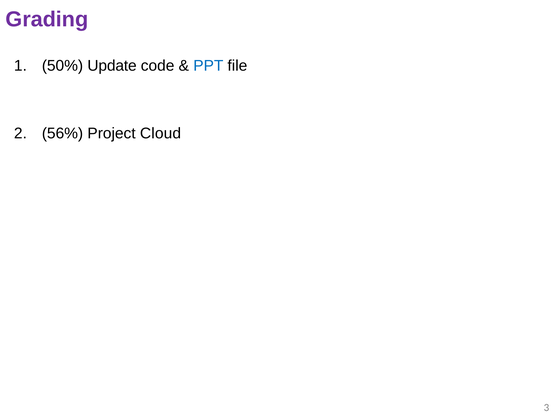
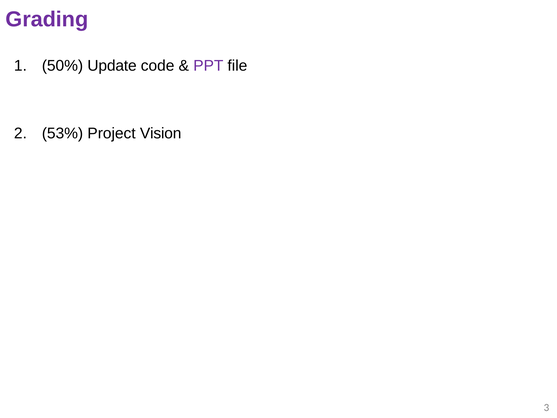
PPT colour: blue -> purple
56%: 56% -> 53%
Cloud: Cloud -> Vision
